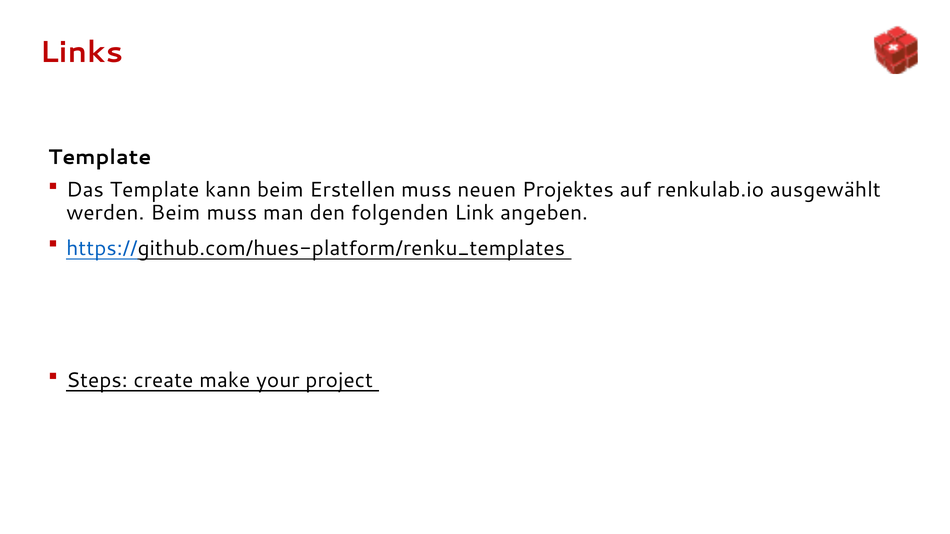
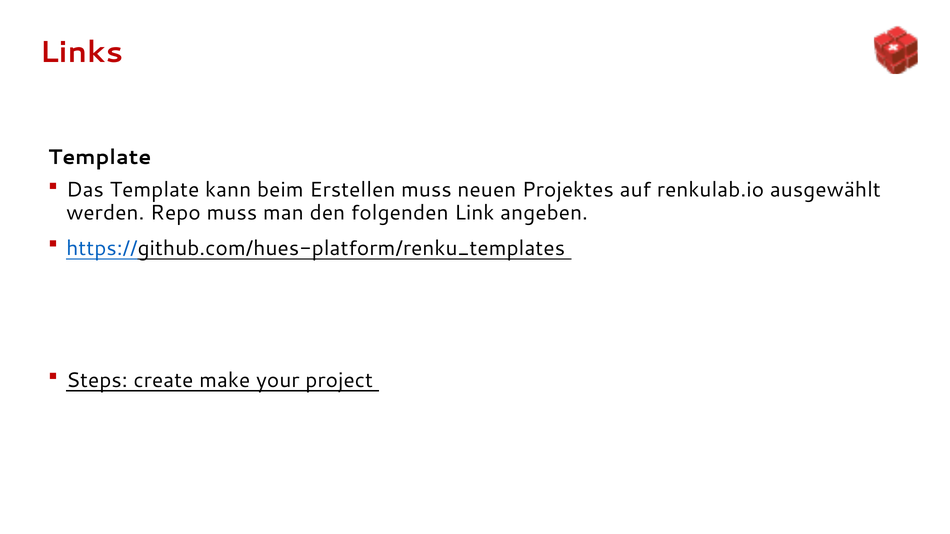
werden Beim: Beim -> Repo
